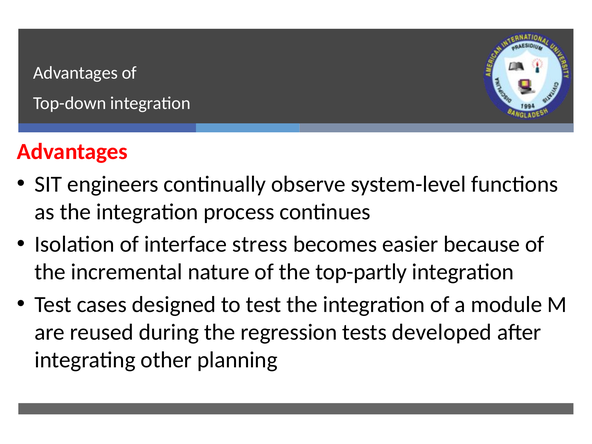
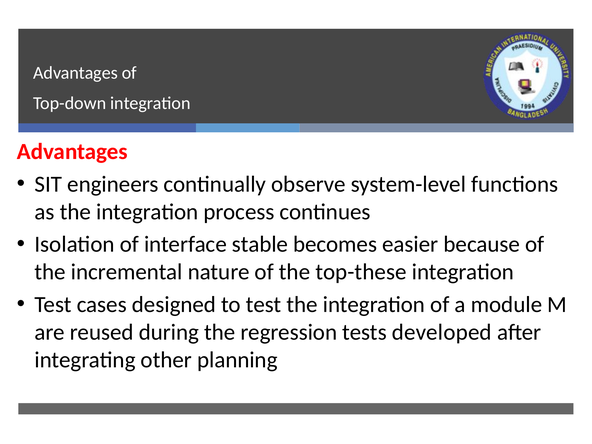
stress: stress -> stable
top-partly: top-partly -> top-these
